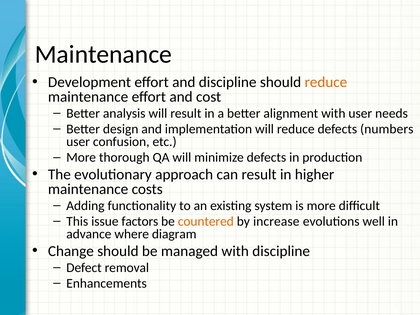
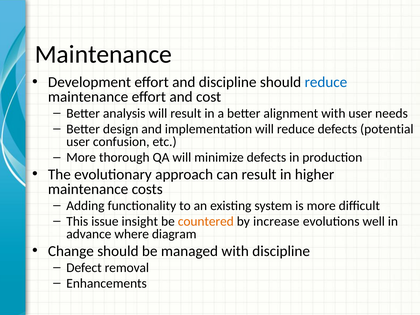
reduce at (326, 82) colour: orange -> blue
numbers: numbers -> potential
factors: factors -> insight
